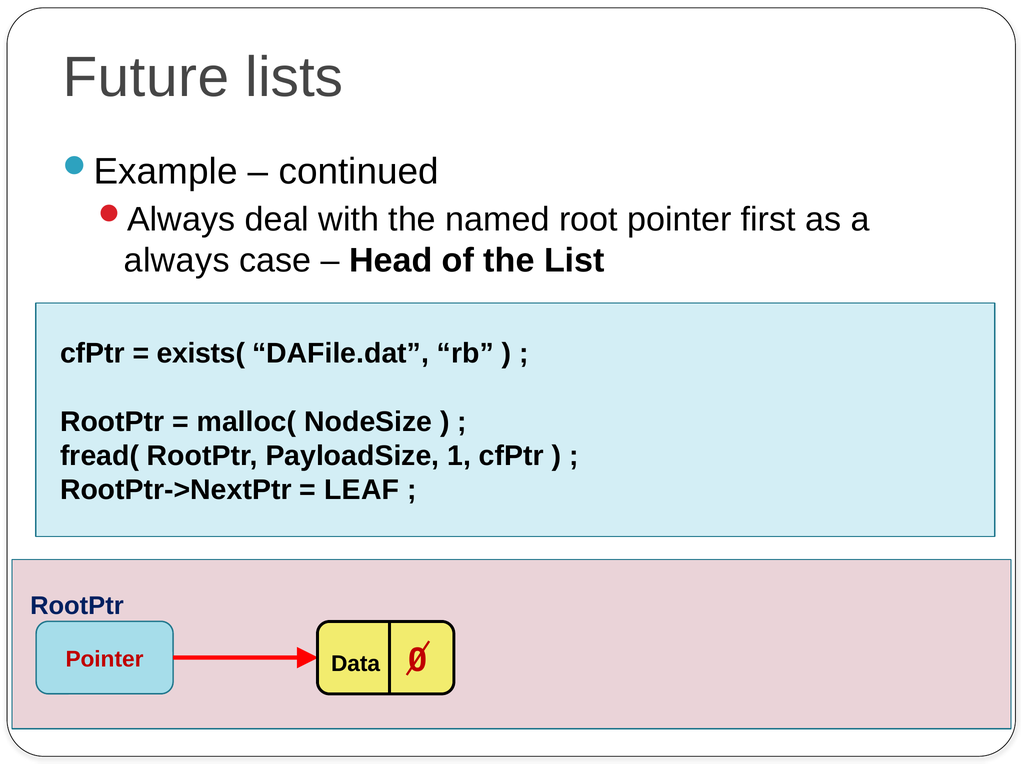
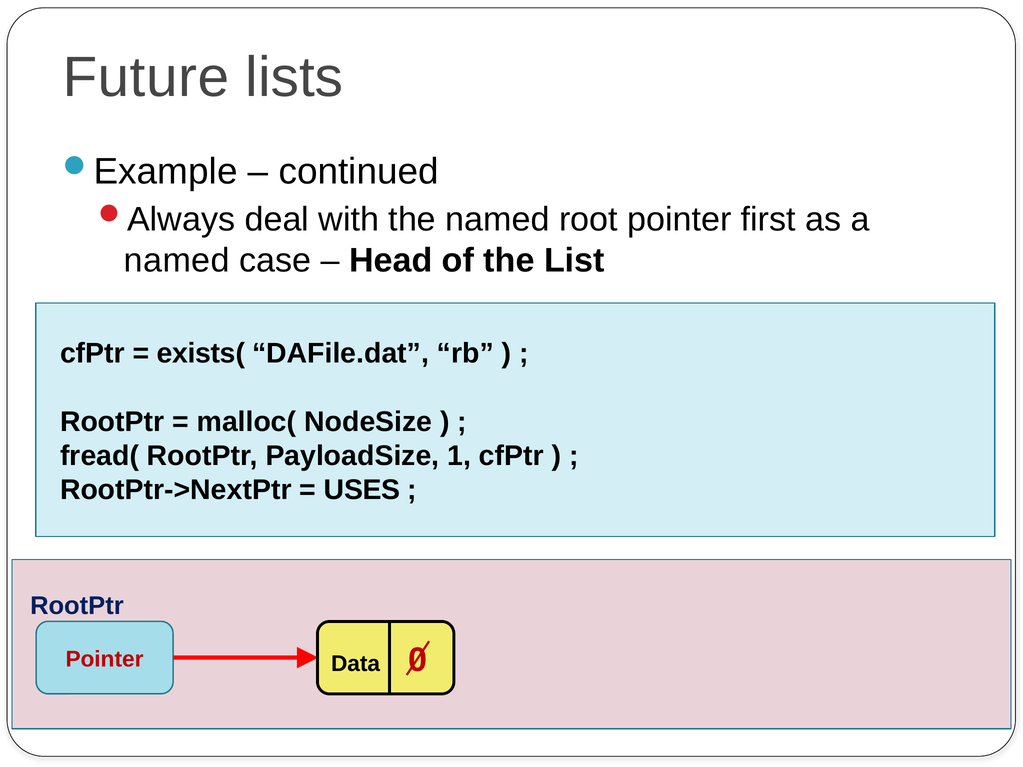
always at (177, 260): always -> named
LEAF: LEAF -> USES
